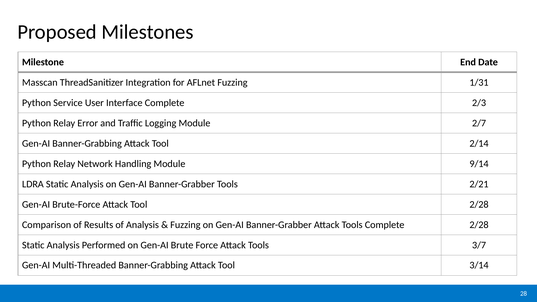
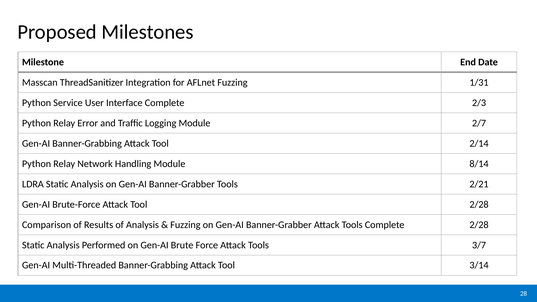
9/14: 9/14 -> 8/14
